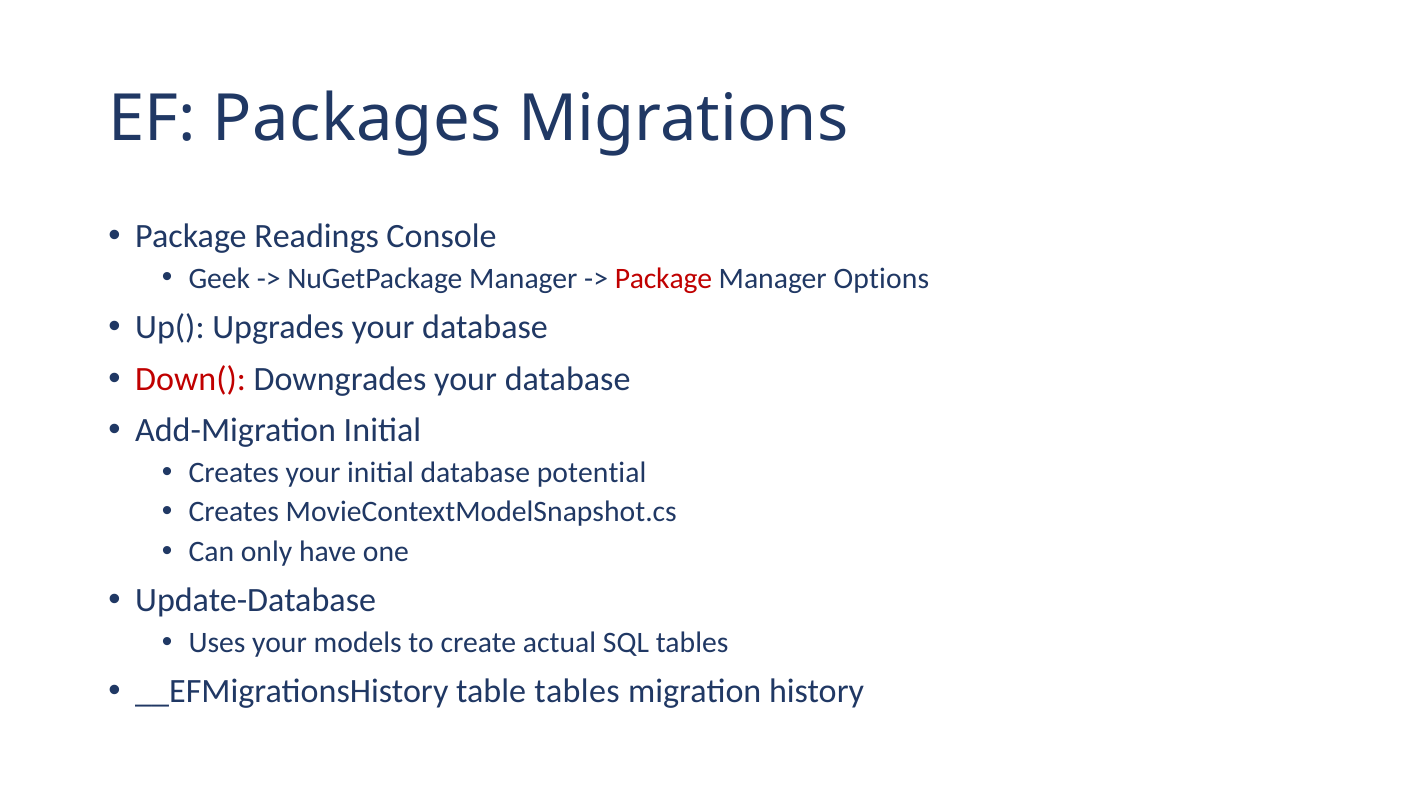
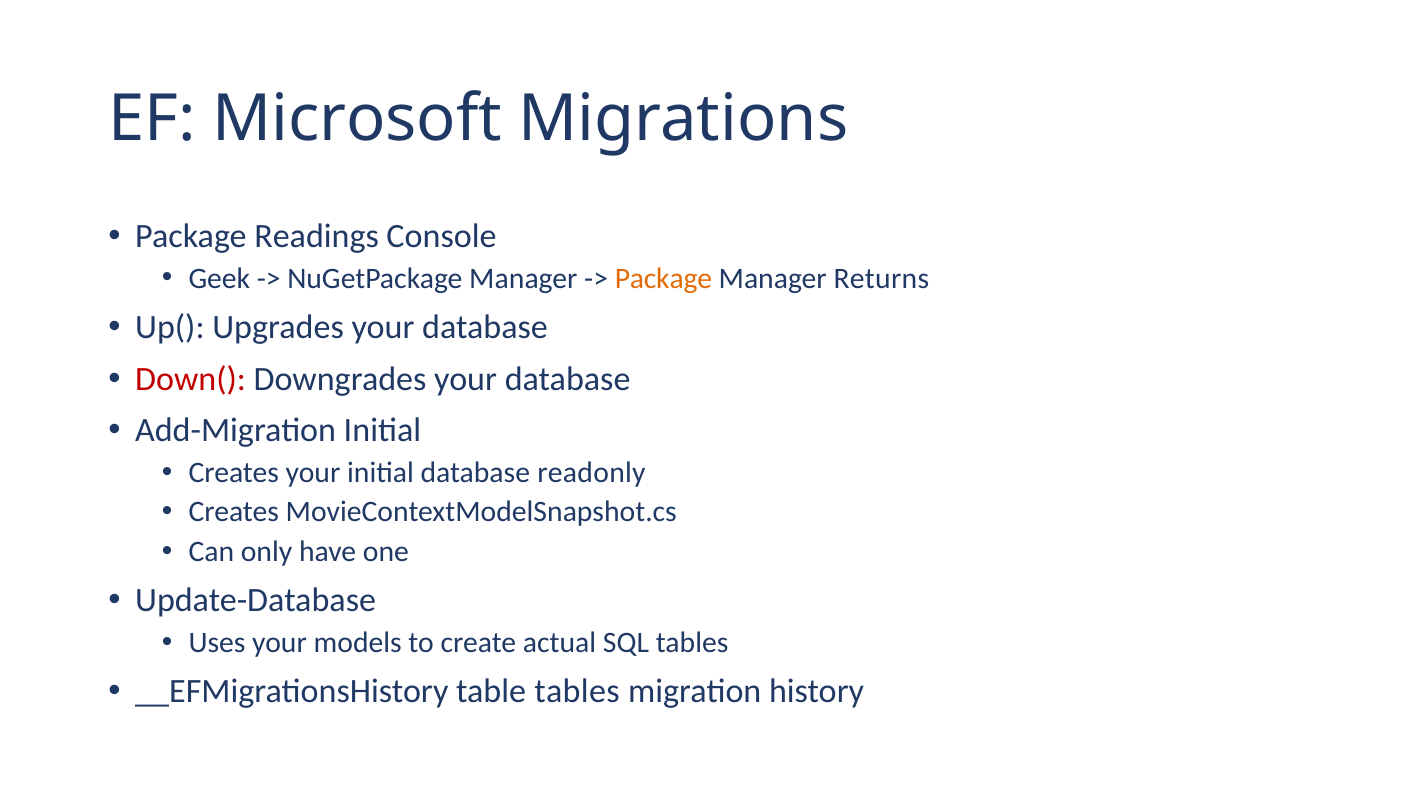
Packages: Packages -> Microsoft
Package at (663, 278) colour: red -> orange
Options: Options -> Returns
potential: potential -> readonly
